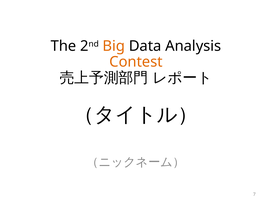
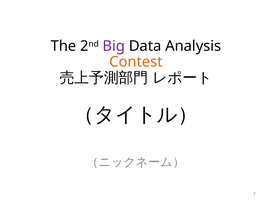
Big colour: orange -> purple
